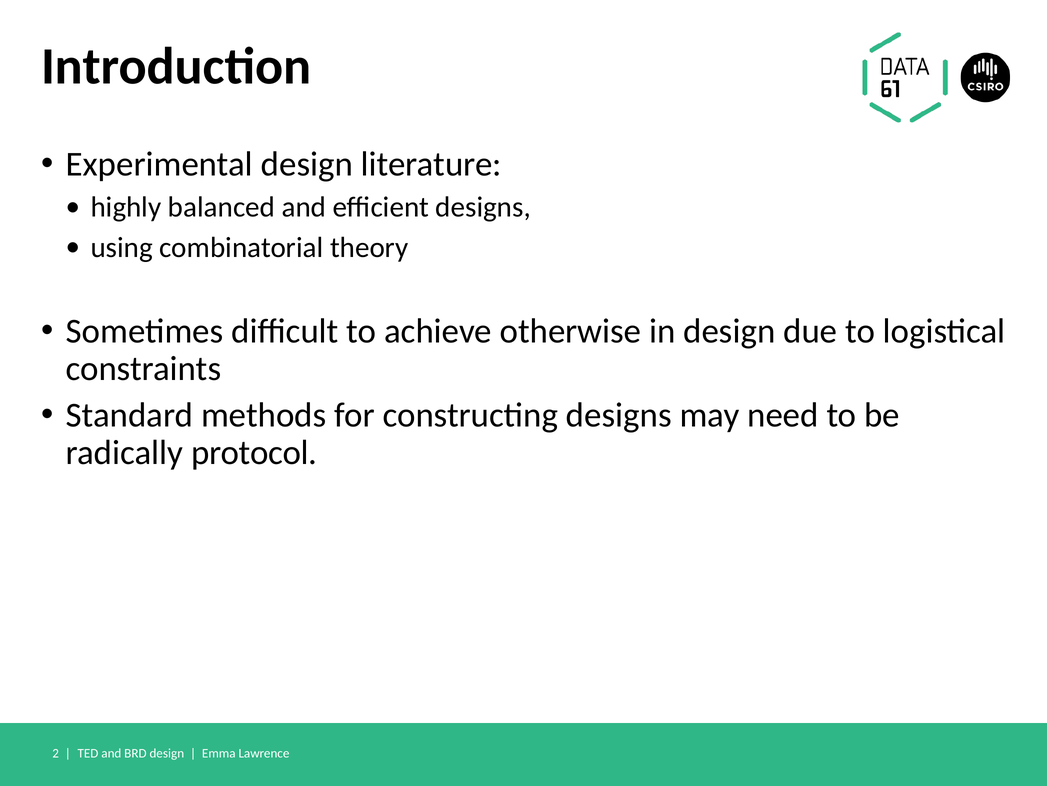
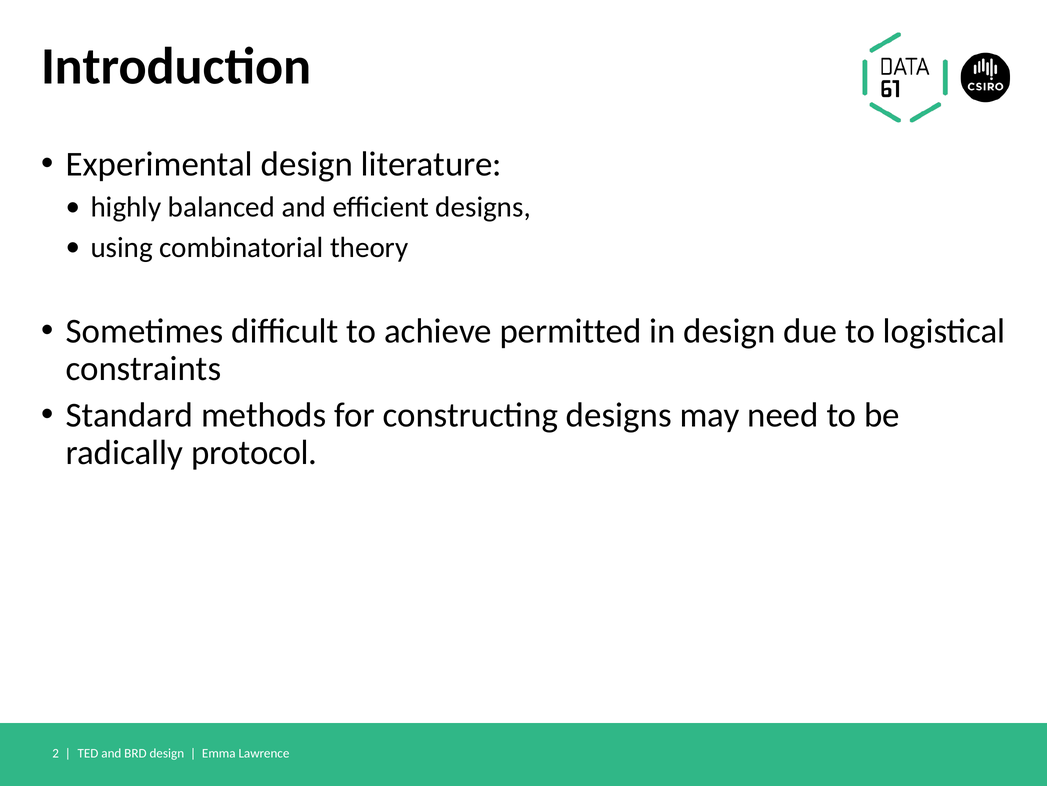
otherwise: otherwise -> permitted
